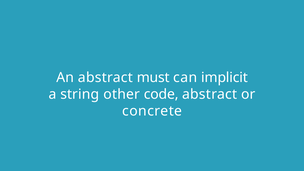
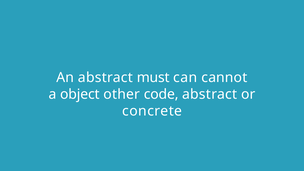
implicit: implicit -> cannot
string: string -> object
